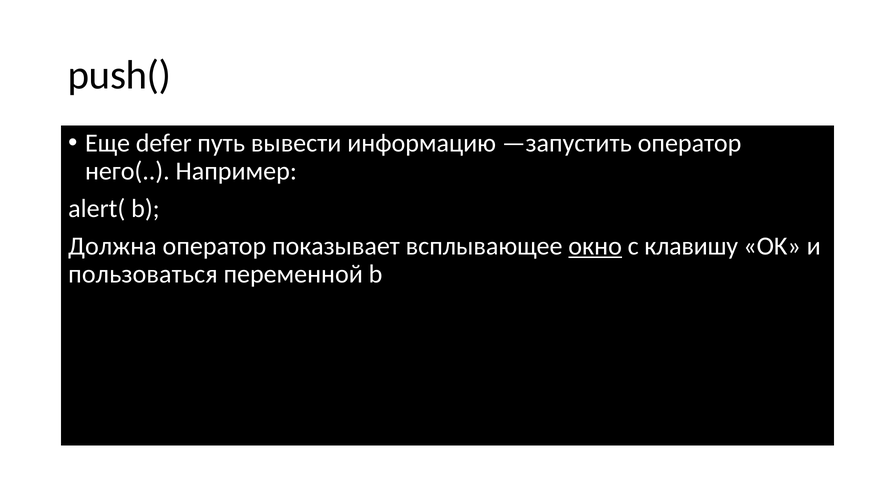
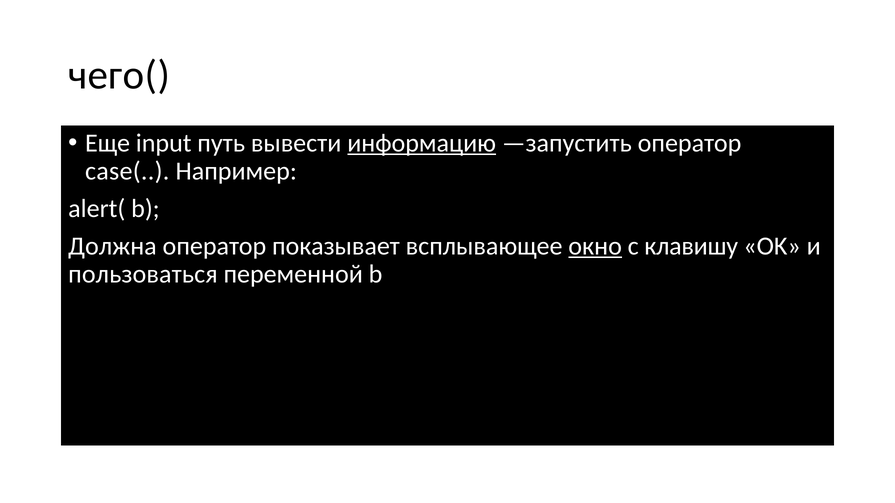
push(: push( -> чего(
defer: defer -> input
информацию underline: none -> present
него(: него( -> case(
